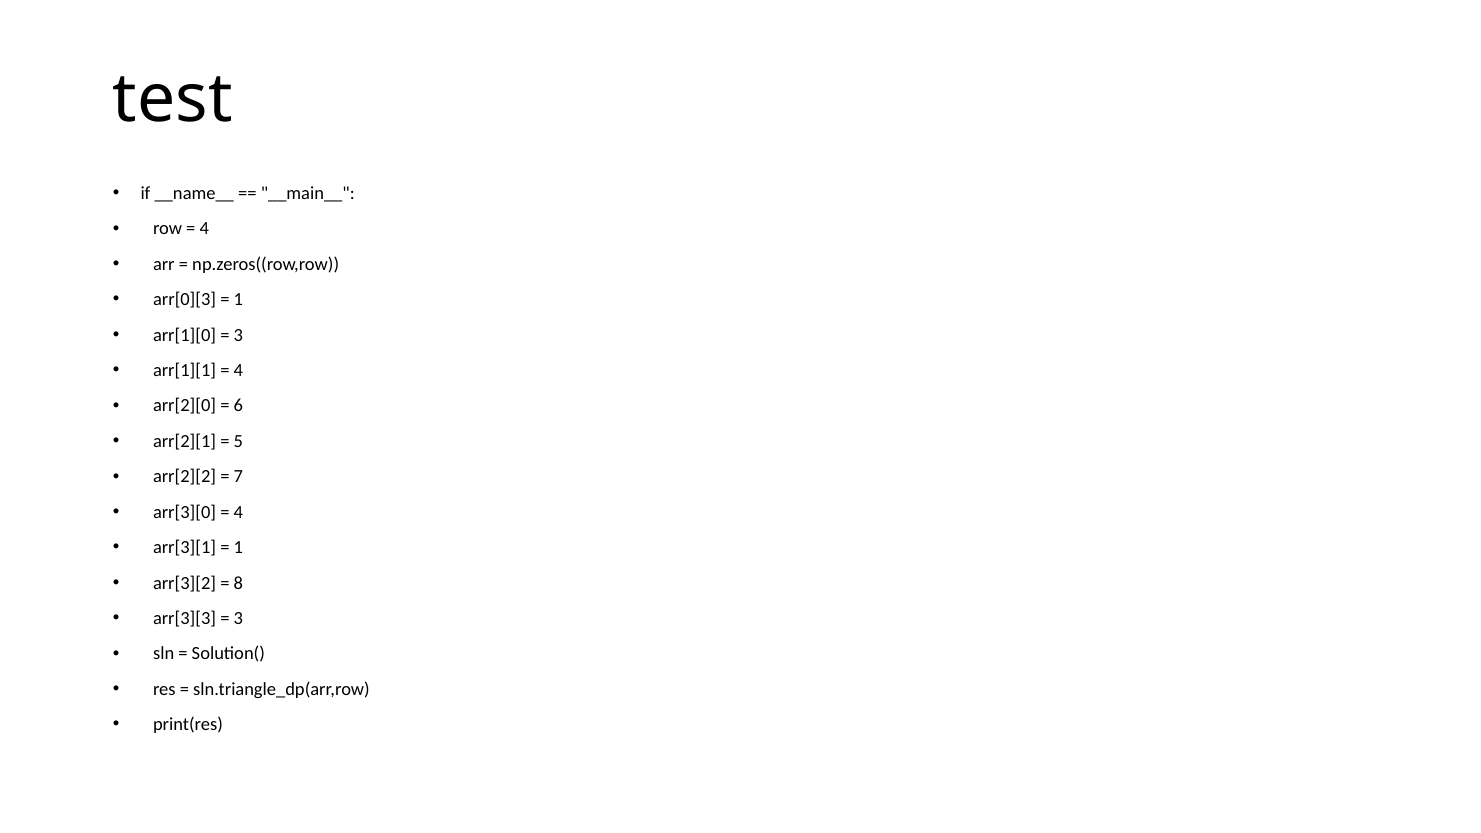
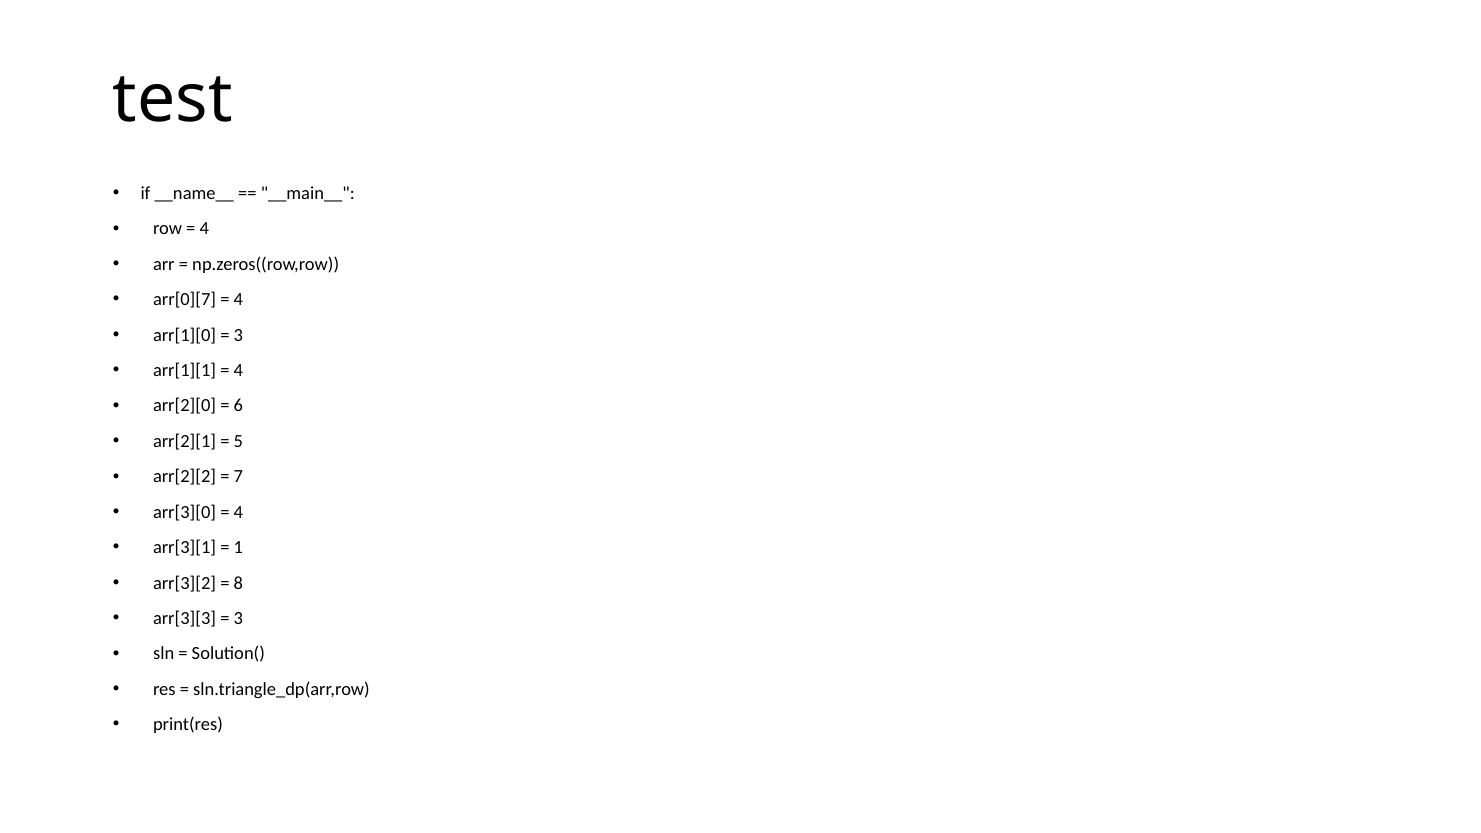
arr[0][3: arr[0][3 -> arr[0][7
1 at (238, 300): 1 -> 4
